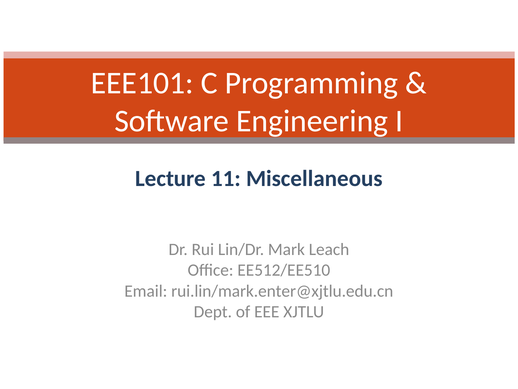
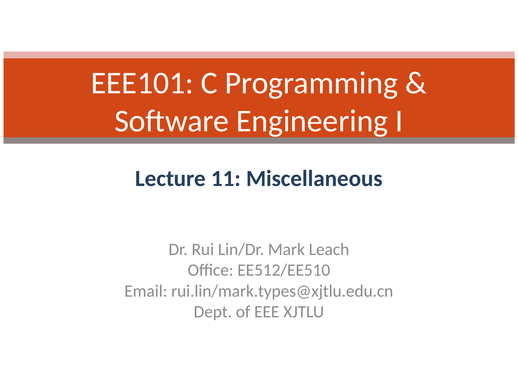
rui.lin/mark.enter@xjtlu.edu.cn: rui.lin/mark.enter@xjtlu.edu.cn -> rui.lin/mark.types@xjtlu.edu.cn
